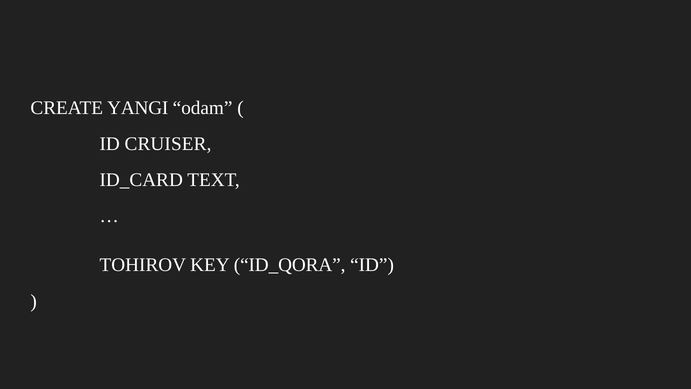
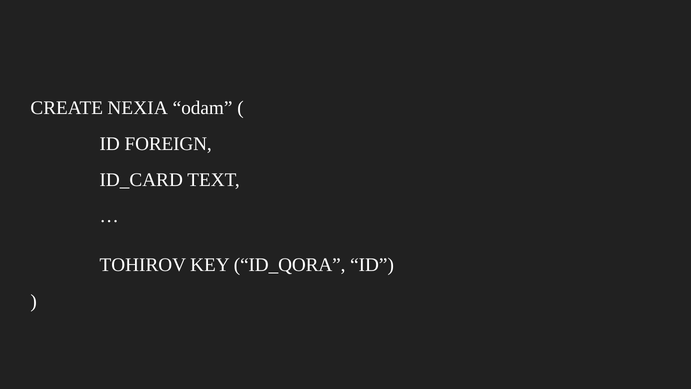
YANGI: YANGI -> NEXIA
CRUISER: CRUISER -> FOREIGN
